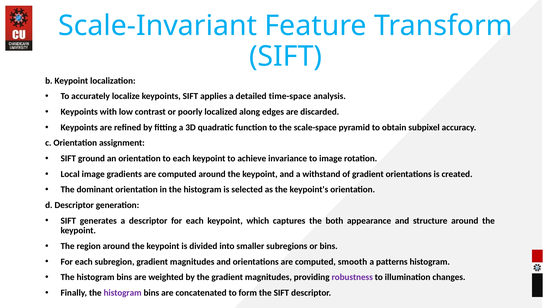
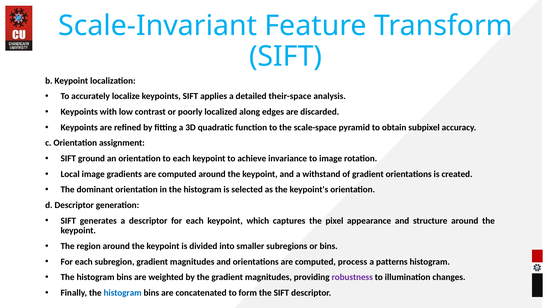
time-space: time-space -> their-space
both: both -> pixel
smooth: smooth -> process
histogram at (123, 293) colour: purple -> blue
